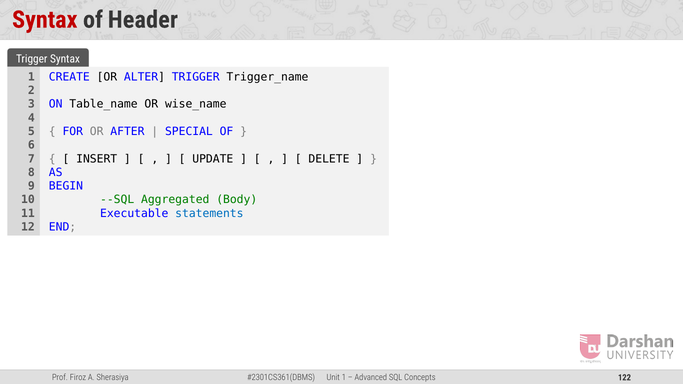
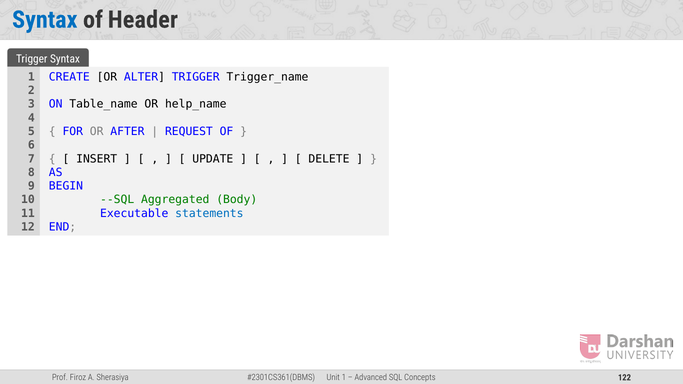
Syntax at (45, 20) colour: red -> blue
wise_name: wise_name -> help_name
SPECIAL: SPECIAL -> REQUEST
